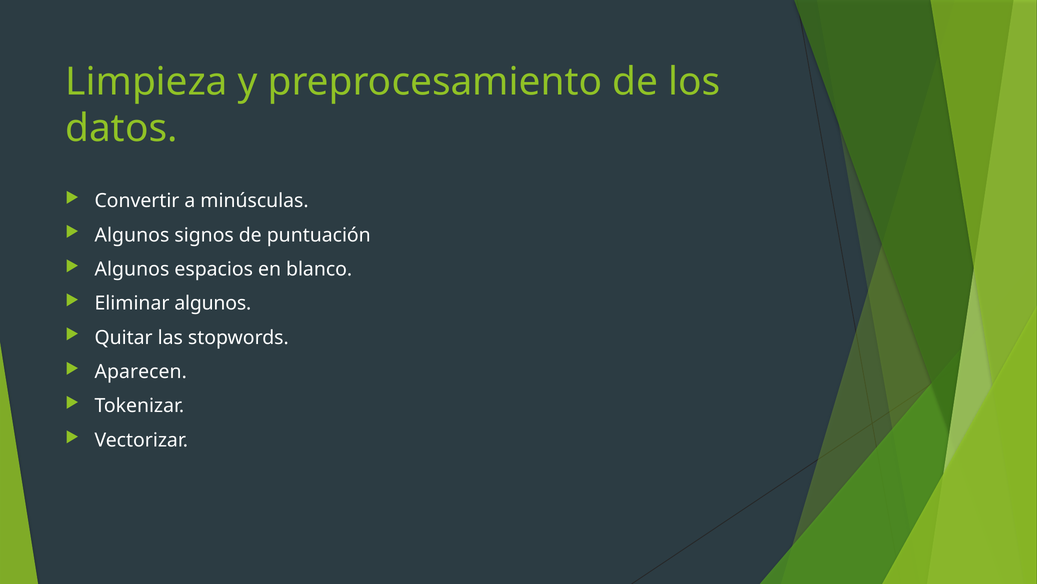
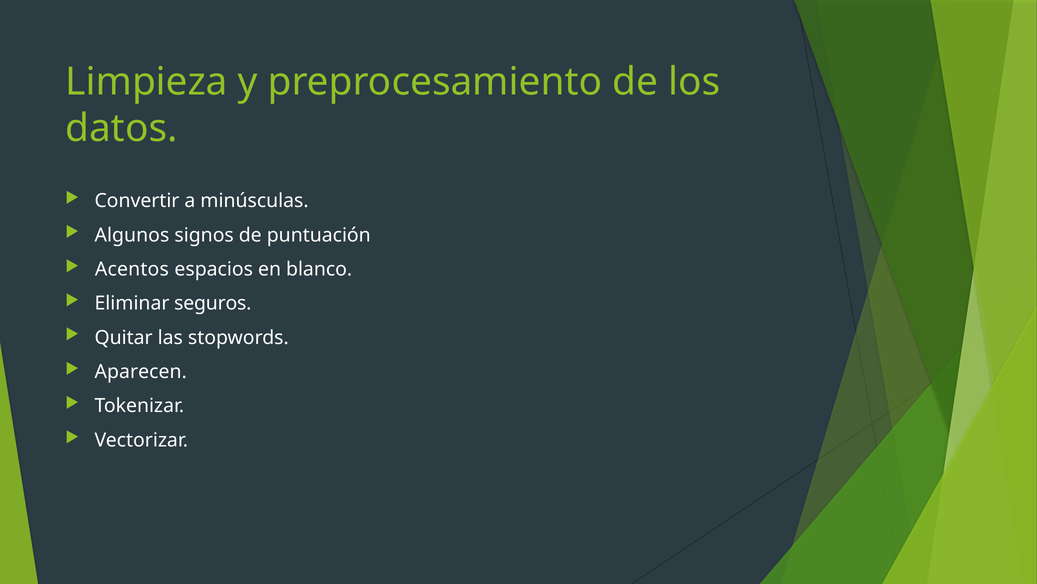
Algunos at (132, 269): Algunos -> Acentos
Eliminar algunos: algunos -> seguros
